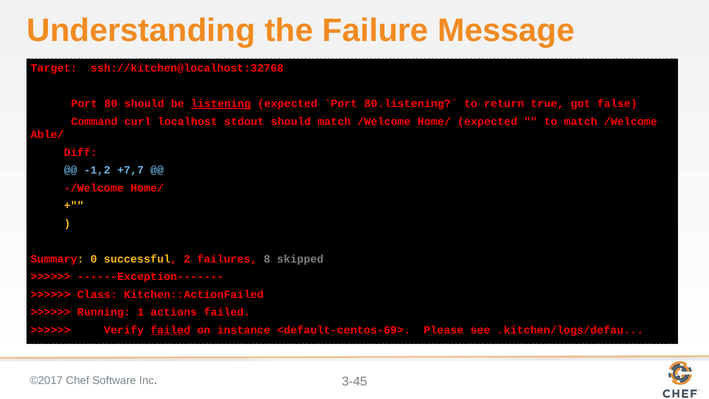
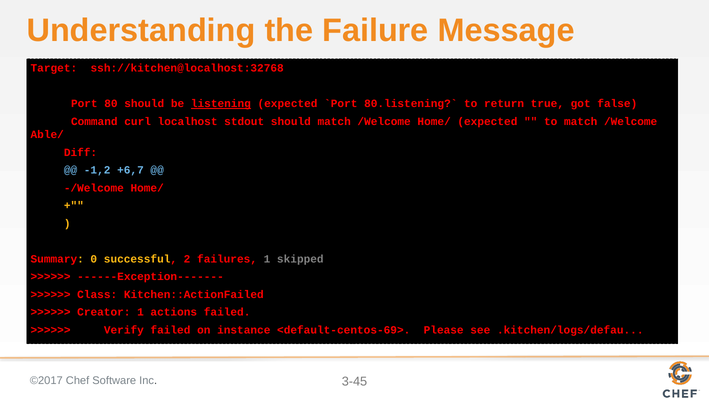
+7,7: +7,7 -> +6,7
failures 8: 8 -> 1
Running: Running -> Creator
failed at (170, 330) underline: present -> none
